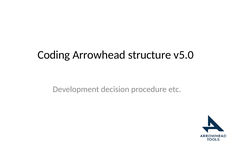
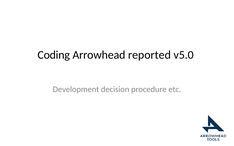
structure: structure -> reported
